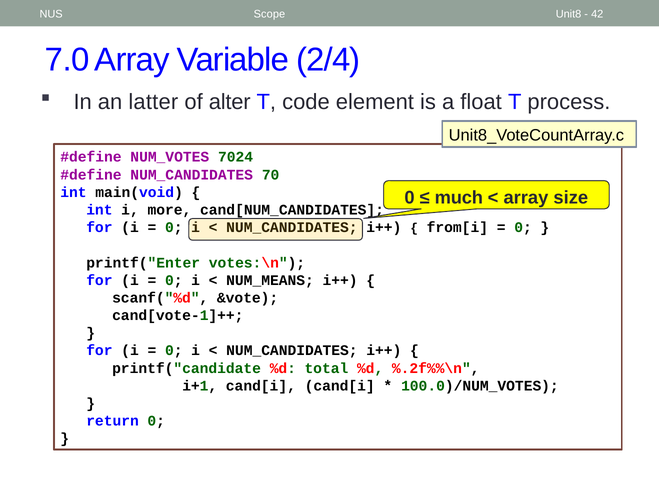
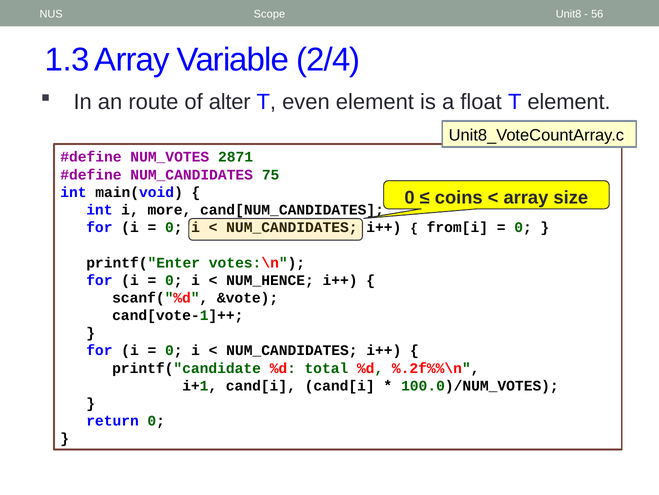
42: 42 -> 56
7.0: 7.0 -> 1.3
latter: latter -> route
code: code -> even
T process: process -> element
7024: 7024 -> 2871
70: 70 -> 75
much: much -> coins
NUM_MEANS: NUM_MEANS -> NUM_HENCE
